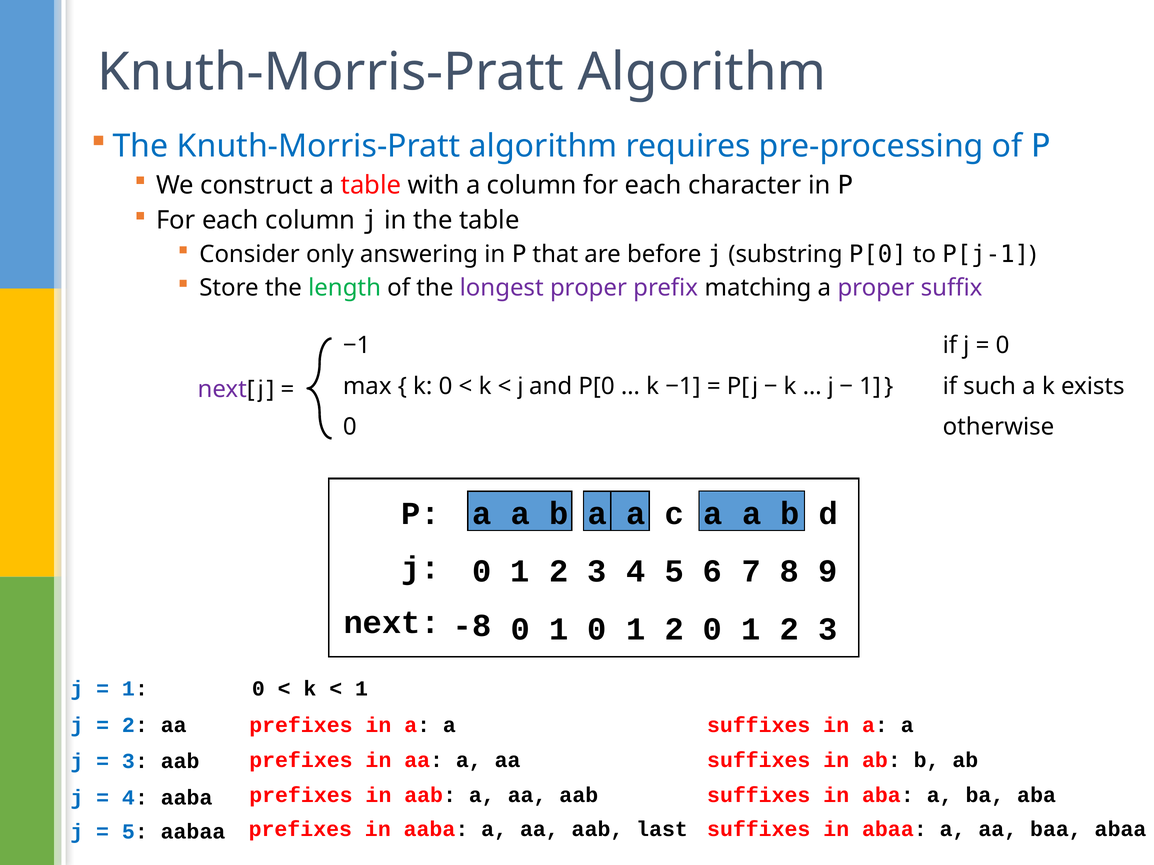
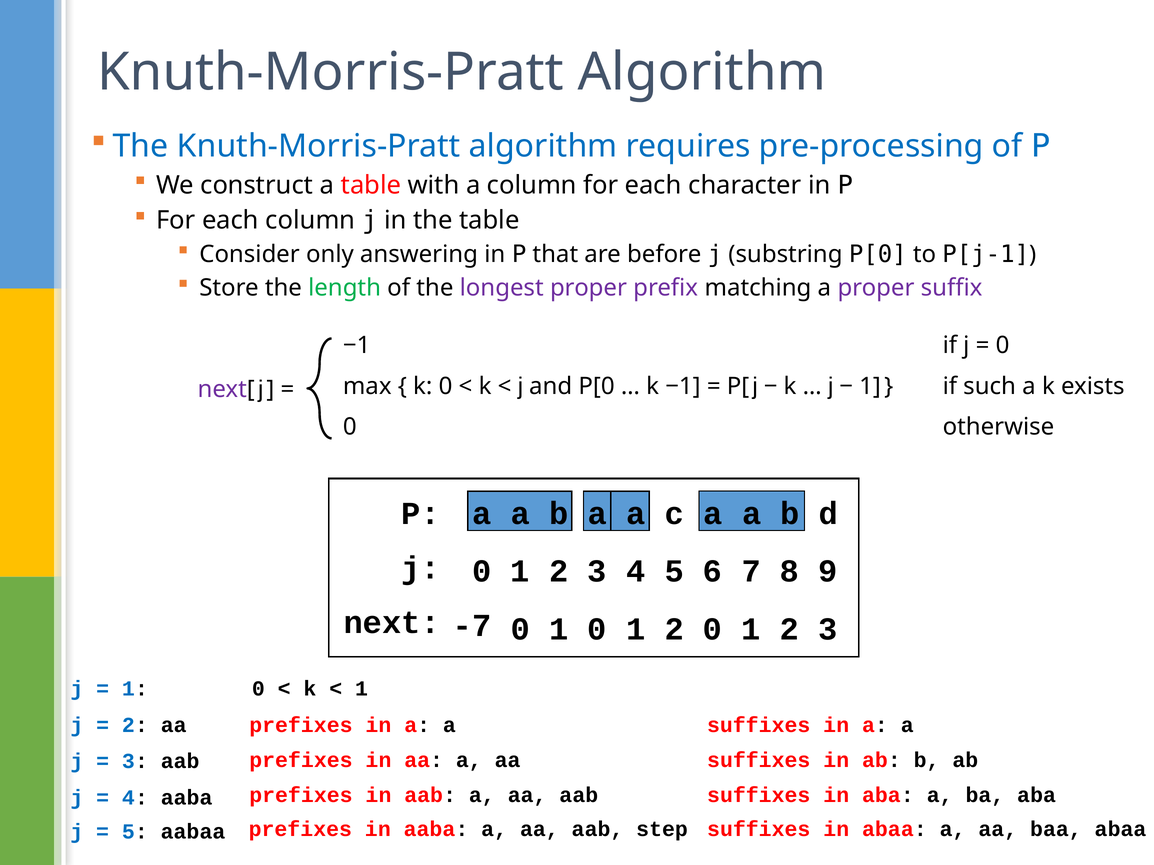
-8: -8 -> -7
last: last -> step
